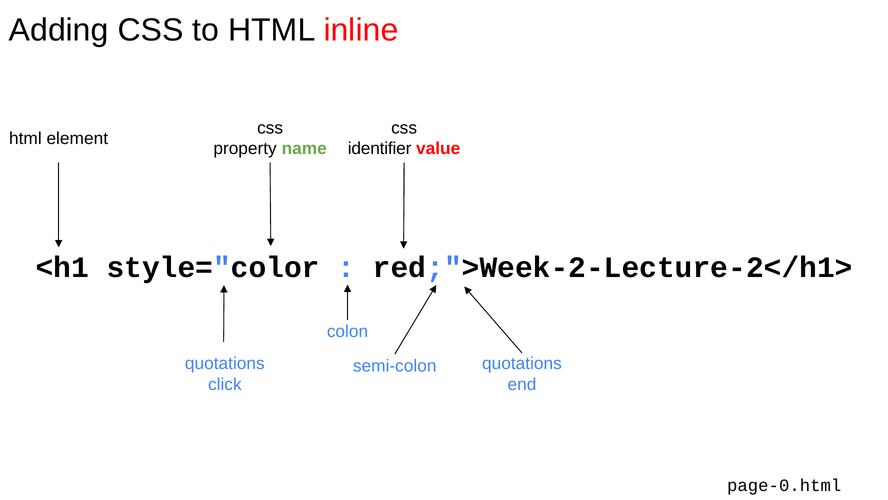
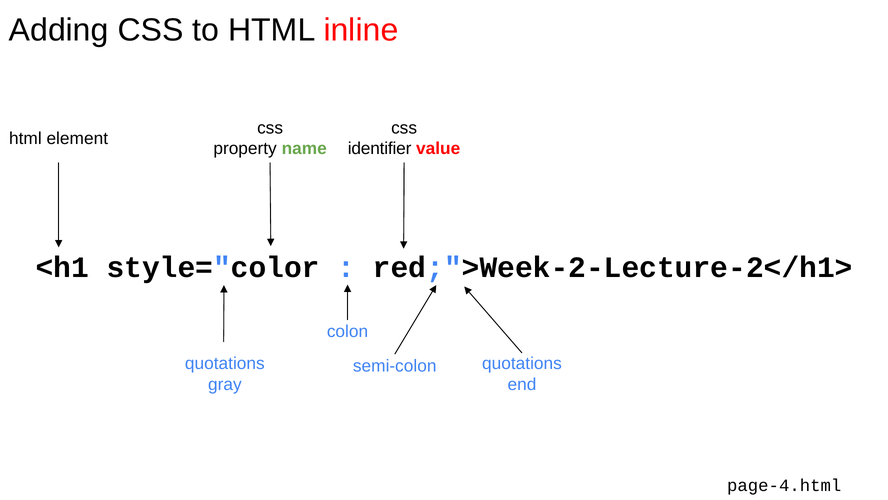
click: click -> gray
page-0.html: page-0.html -> page-4.html
